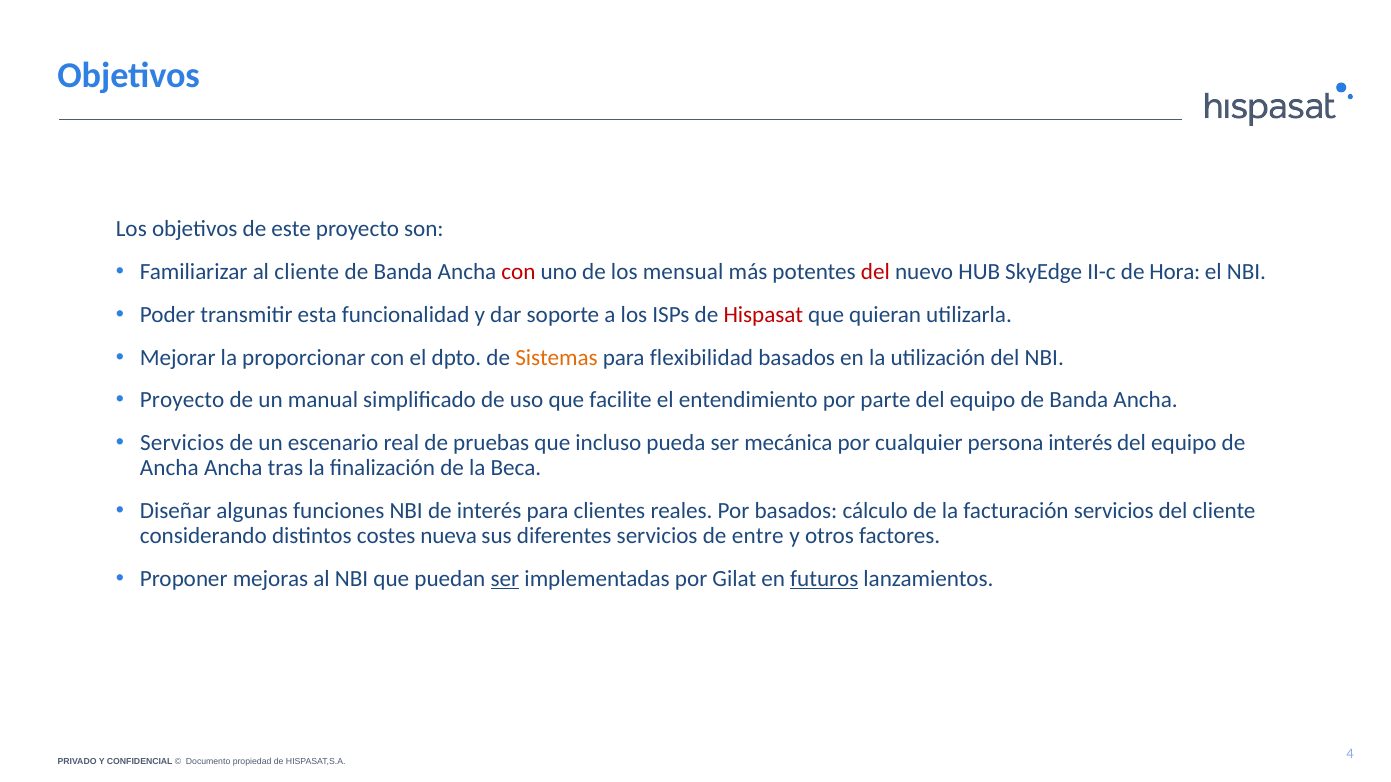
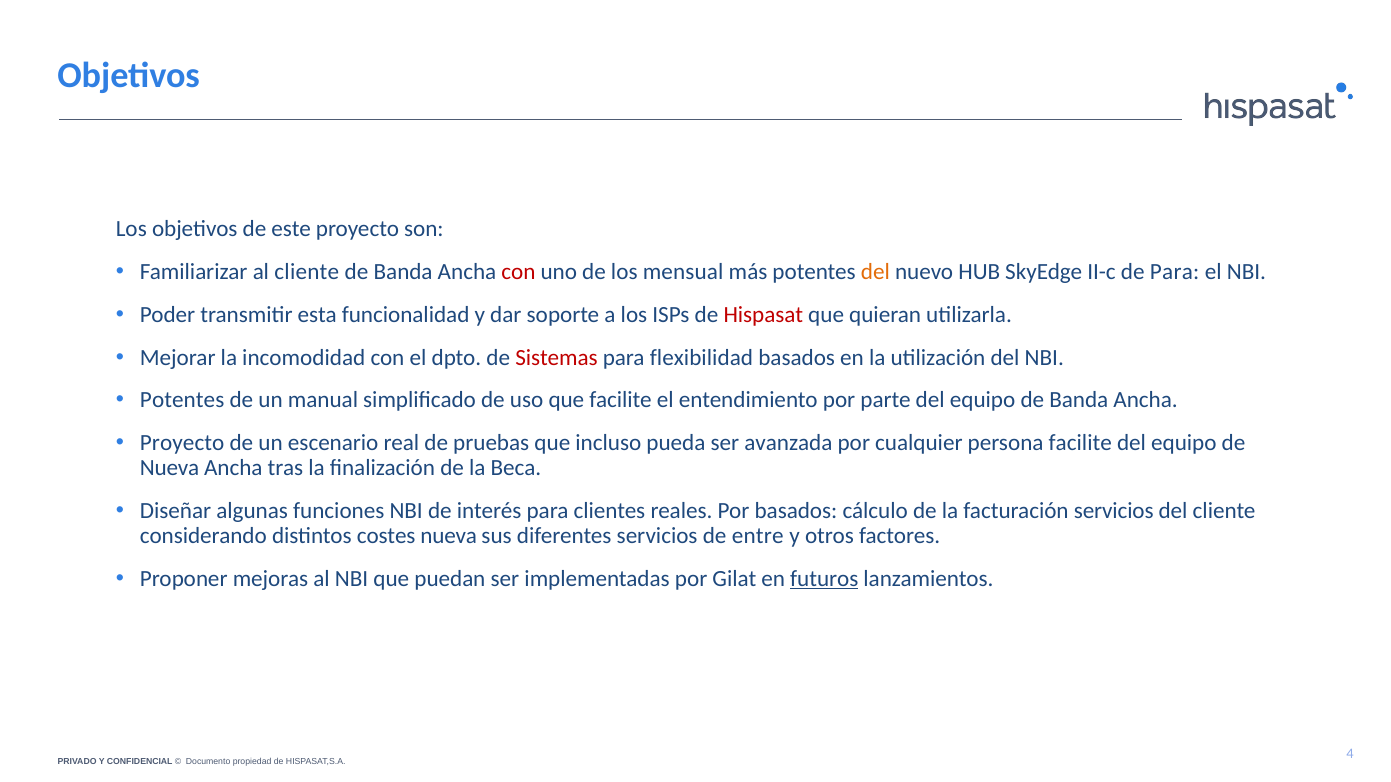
del at (875, 272) colour: red -> orange
de Hora: Hora -> Para
proporcionar: proporcionar -> incomodidad
Sistemas colour: orange -> red
Proyecto at (182, 400): Proyecto -> Potentes
Servicios at (182, 443): Servicios -> Proyecto
mecánica: mecánica -> avanzada
persona interés: interés -> facilite
Ancha at (169, 468): Ancha -> Nueva
ser at (505, 579) underline: present -> none
